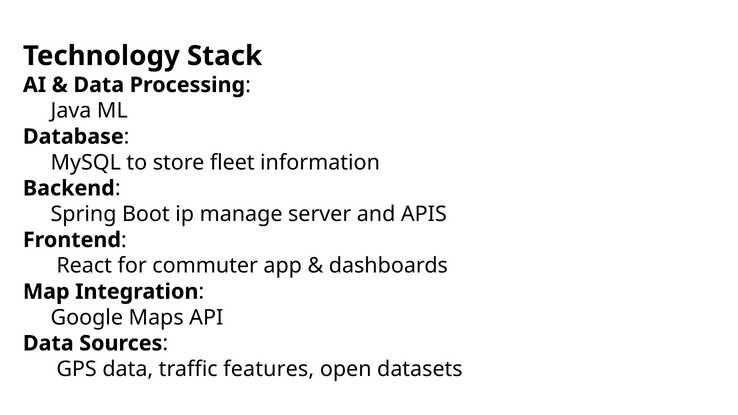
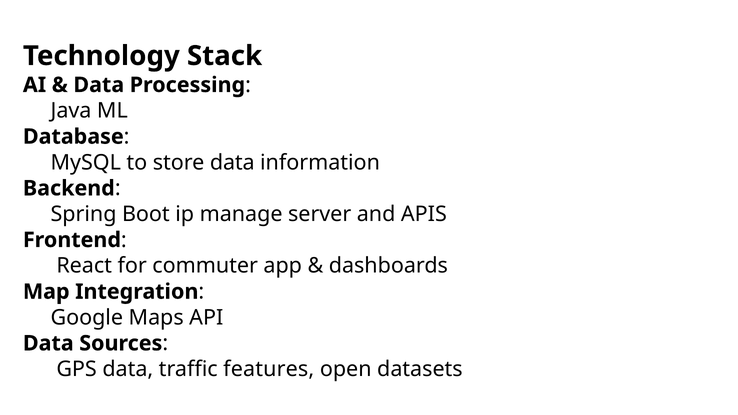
store fleet: fleet -> data
